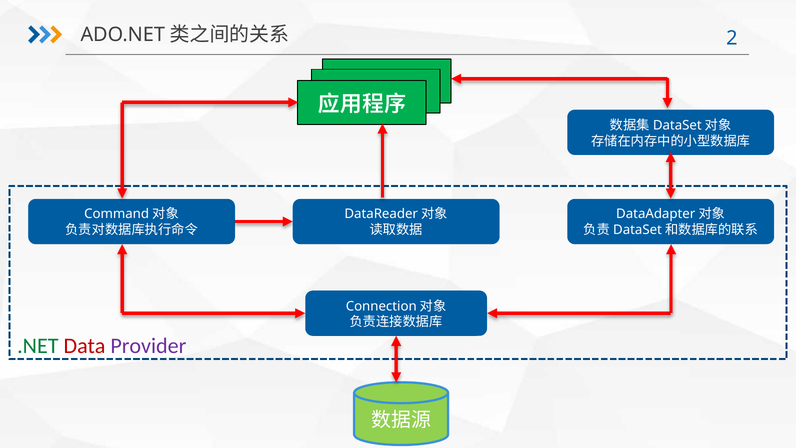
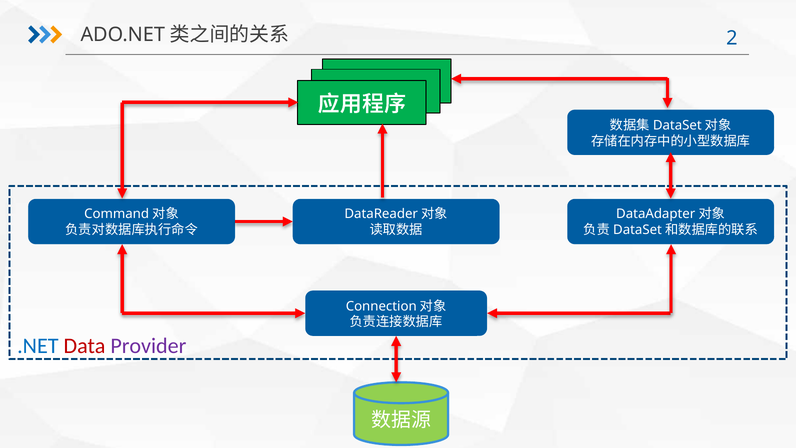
.NET colour: green -> blue
